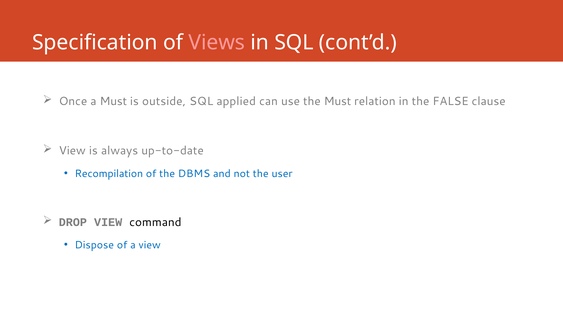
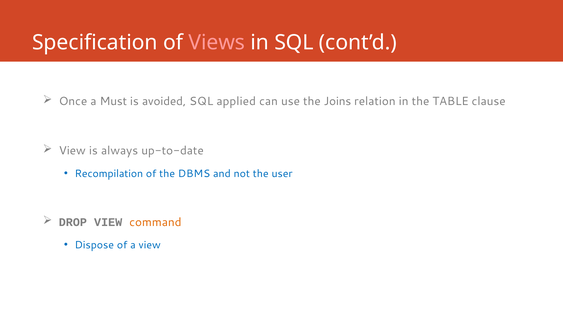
outside: outside -> avoided
the Must: Must -> Joins
FALSE: FALSE -> TABLE
command colour: black -> orange
